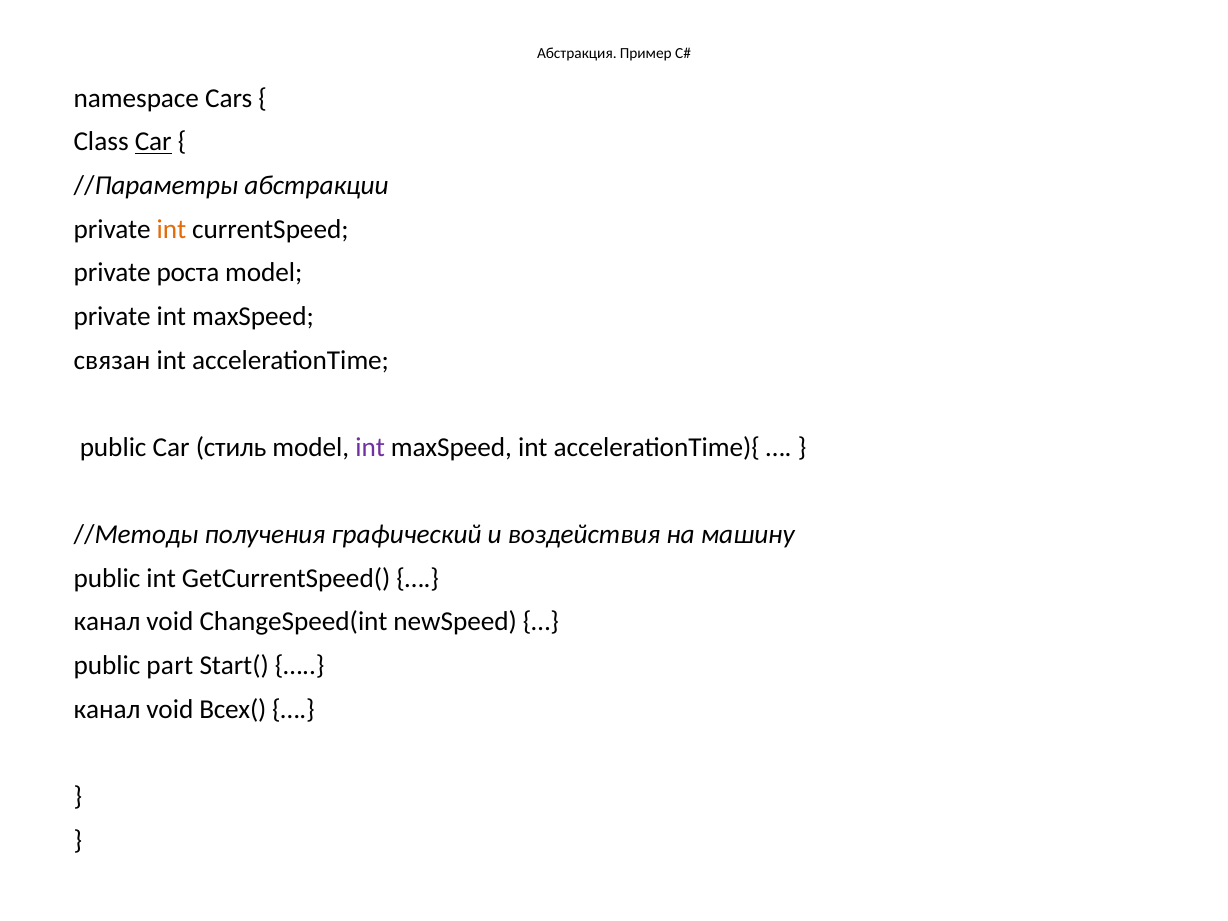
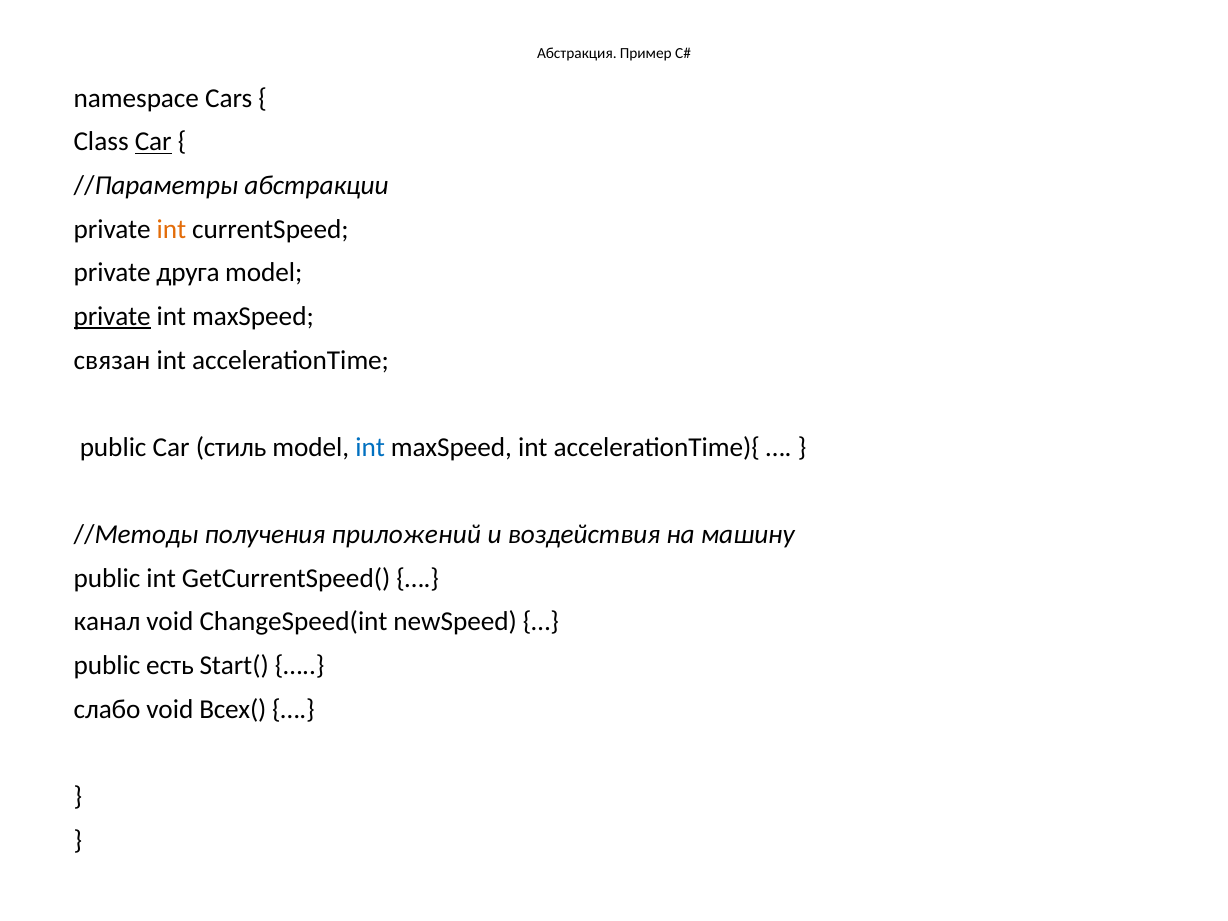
роста: роста -> друга
private at (112, 316) underline: none -> present
int at (370, 447) colour: purple -> blue
графический: графический -> приложений
part: part -> есть
канал at (107, 709): канал -> слабо
